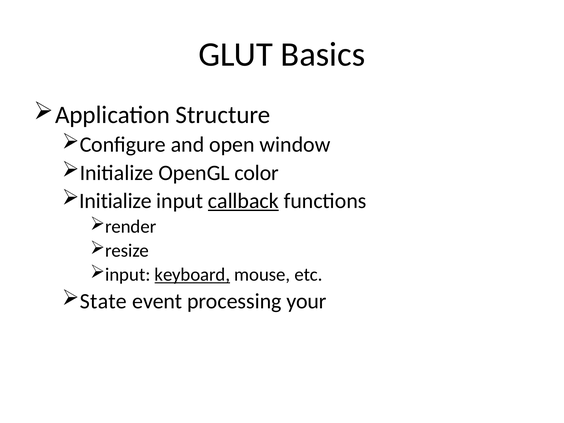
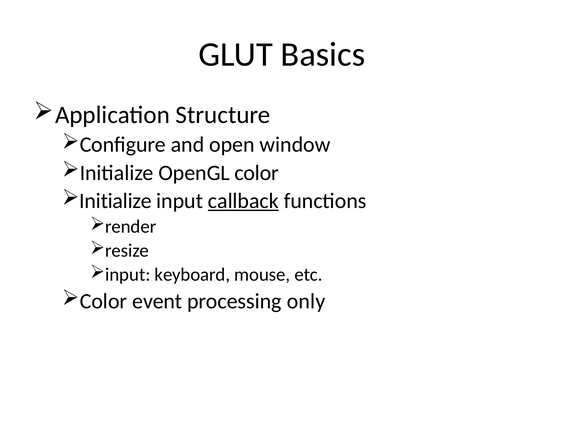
keyboard underline: present -> none
State at (103, 301): State -> Color
your: your -> only
